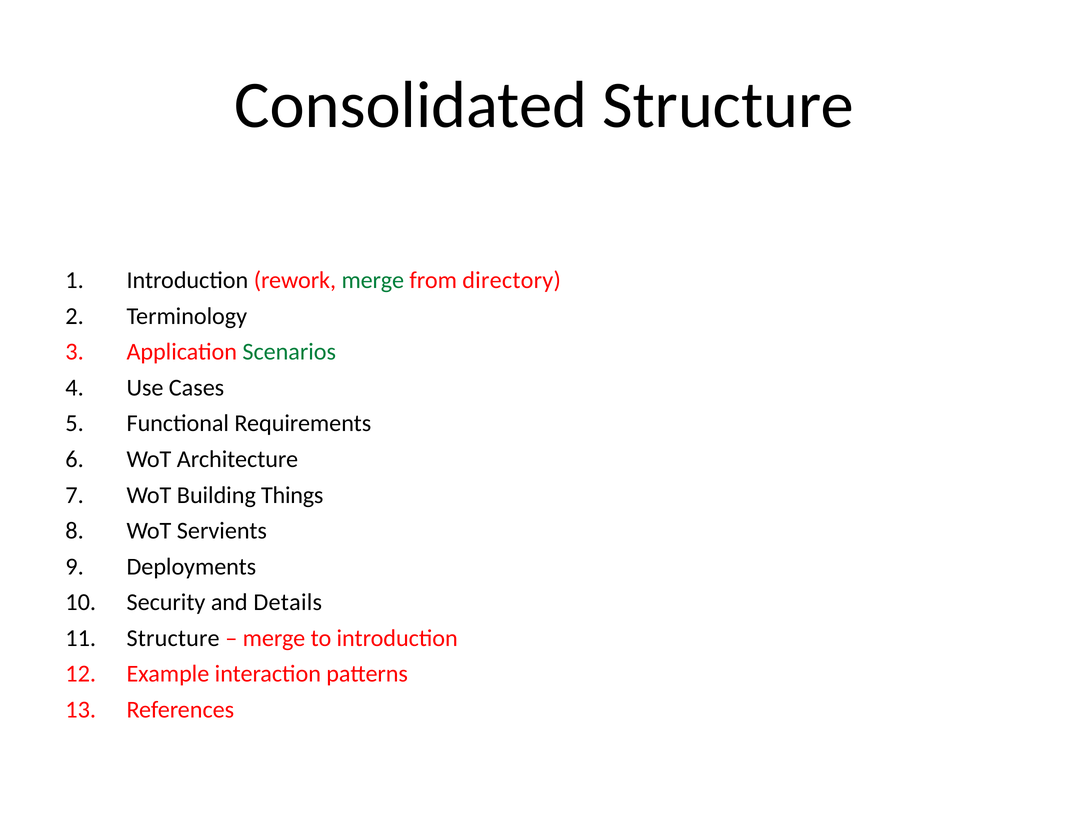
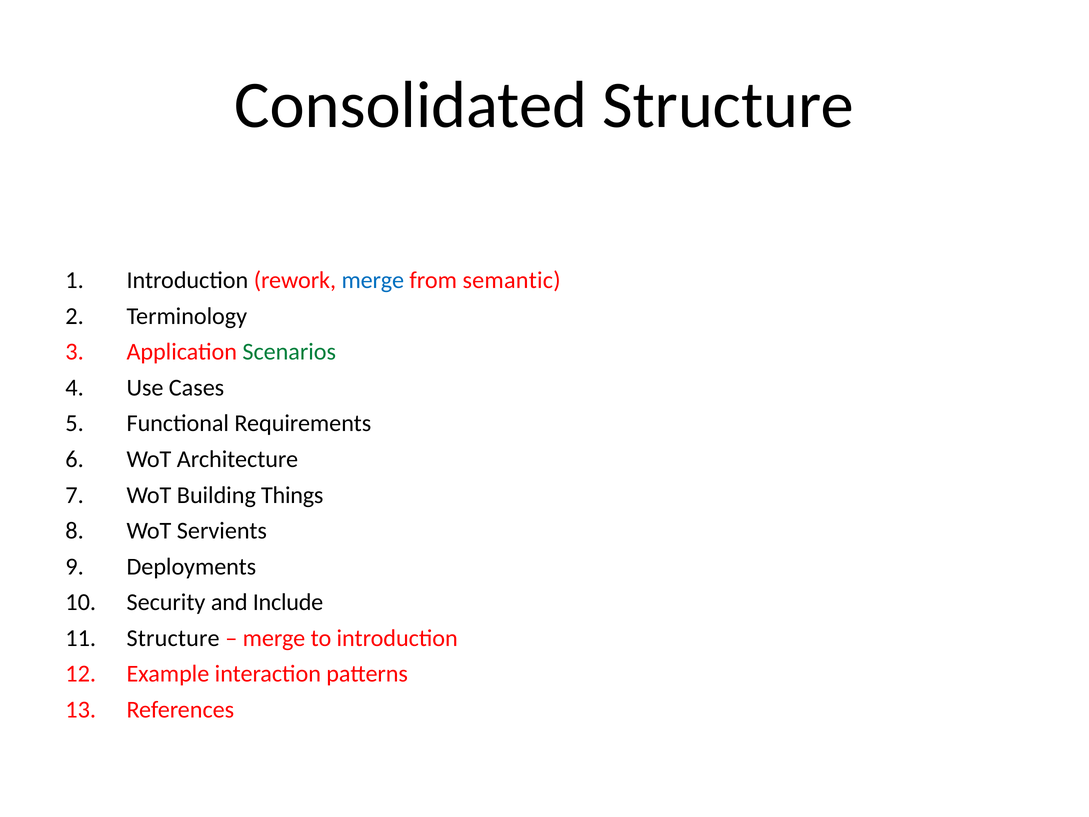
merge at (373, 280) colour: green -> blue
directory: directory -> semantic
Details: Details -> Include
